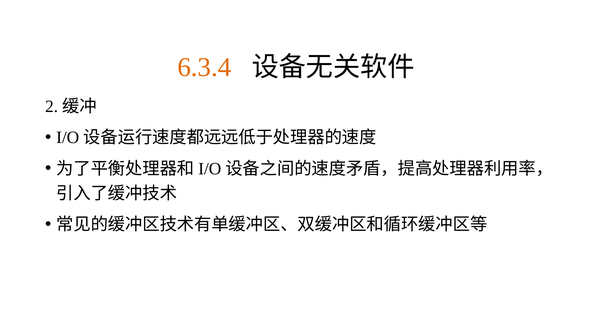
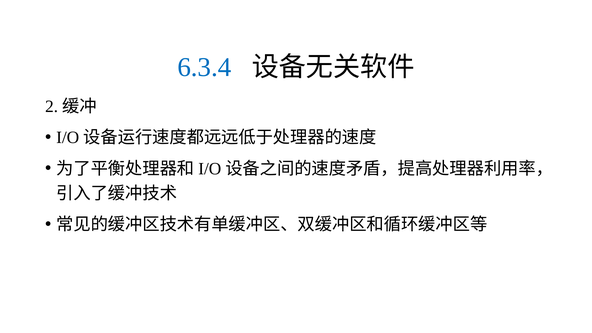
6.3.4 colour: orange -> blue
